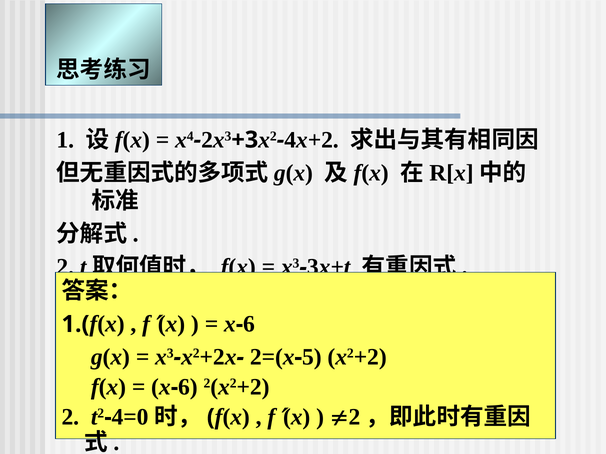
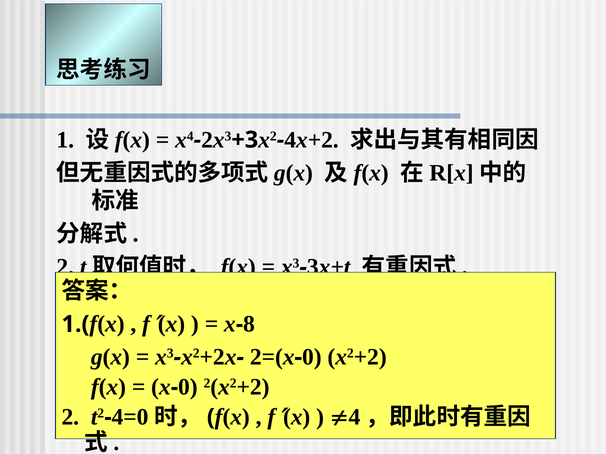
6 at (249, 324): 6 -> 8
5 at (312, 358): 5 -> 0
6 at (188, 387): 6 -> 0
2 at (354, 418): 2 -> 4
